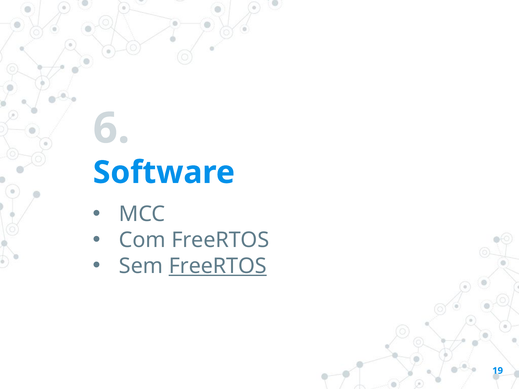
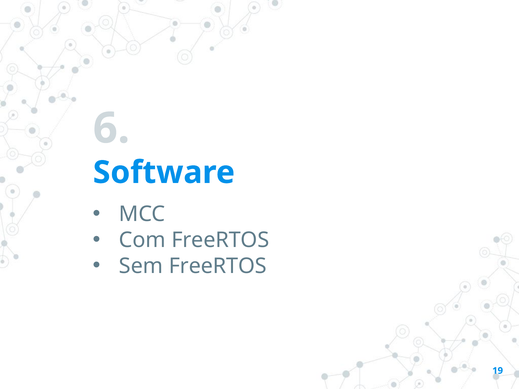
FreeRTOS at (218, 266) underline: present -> none
